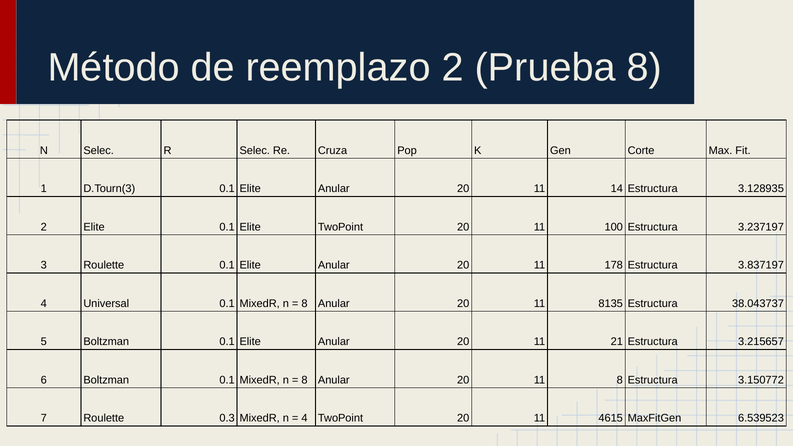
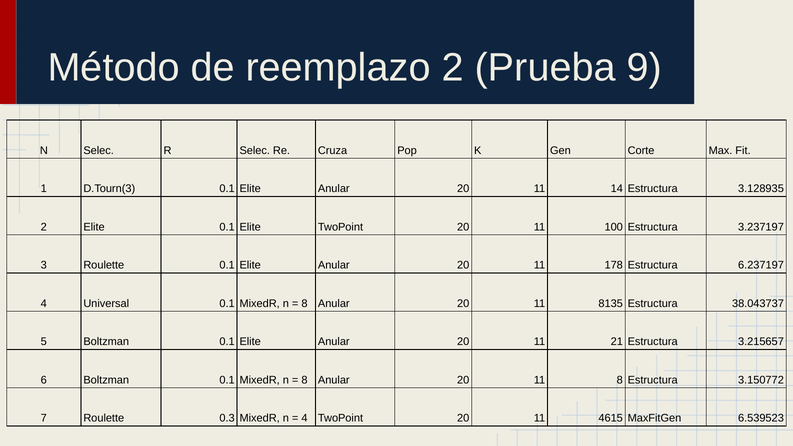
Prueba 8: 8 -> 9
3.837197: 3.837197 -> 6.237197
